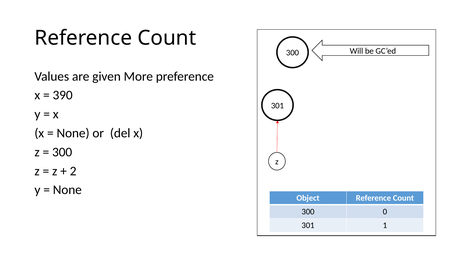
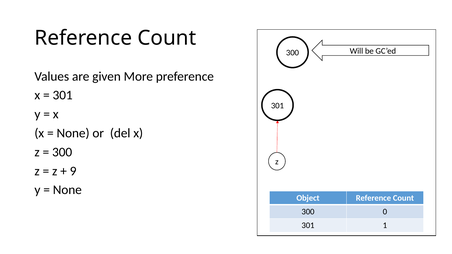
390 at (63, 95): 390 -> 301
2: 2 -> 9
